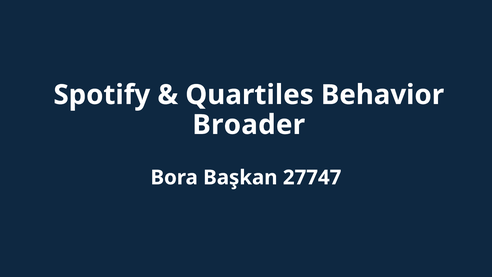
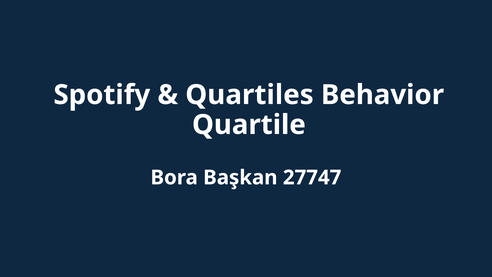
Broader: Broader -> Quartile
